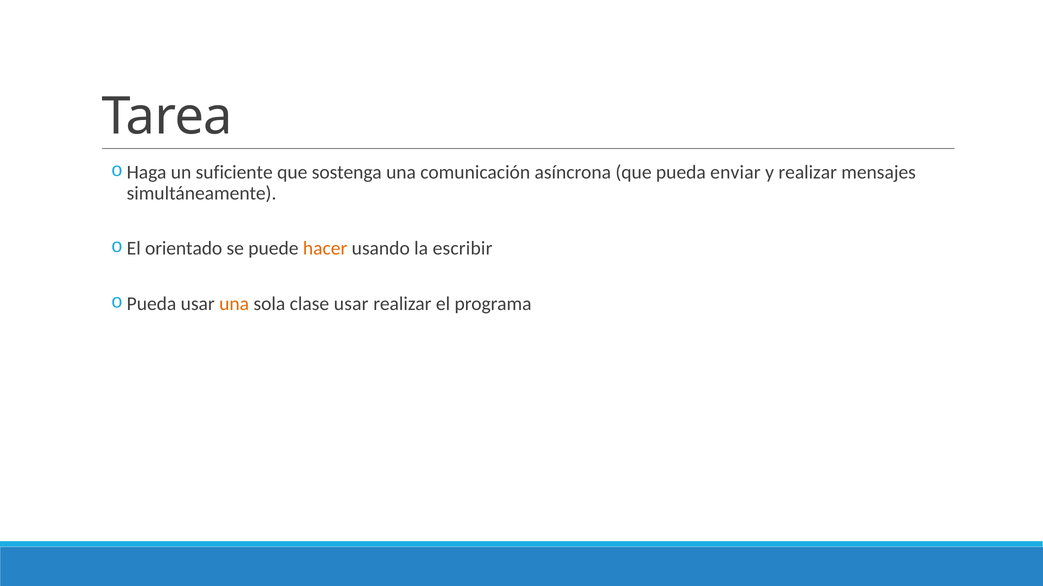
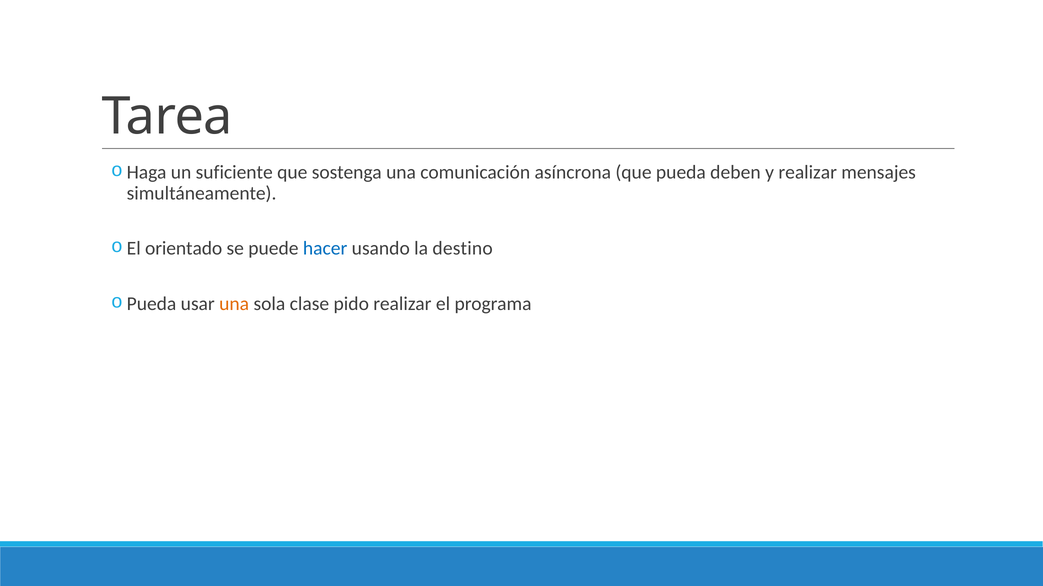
enviar: enviar -> deben
hacer colour: orange -> blue
escribir: escribir -> destino
clase usar: usar -> pido
